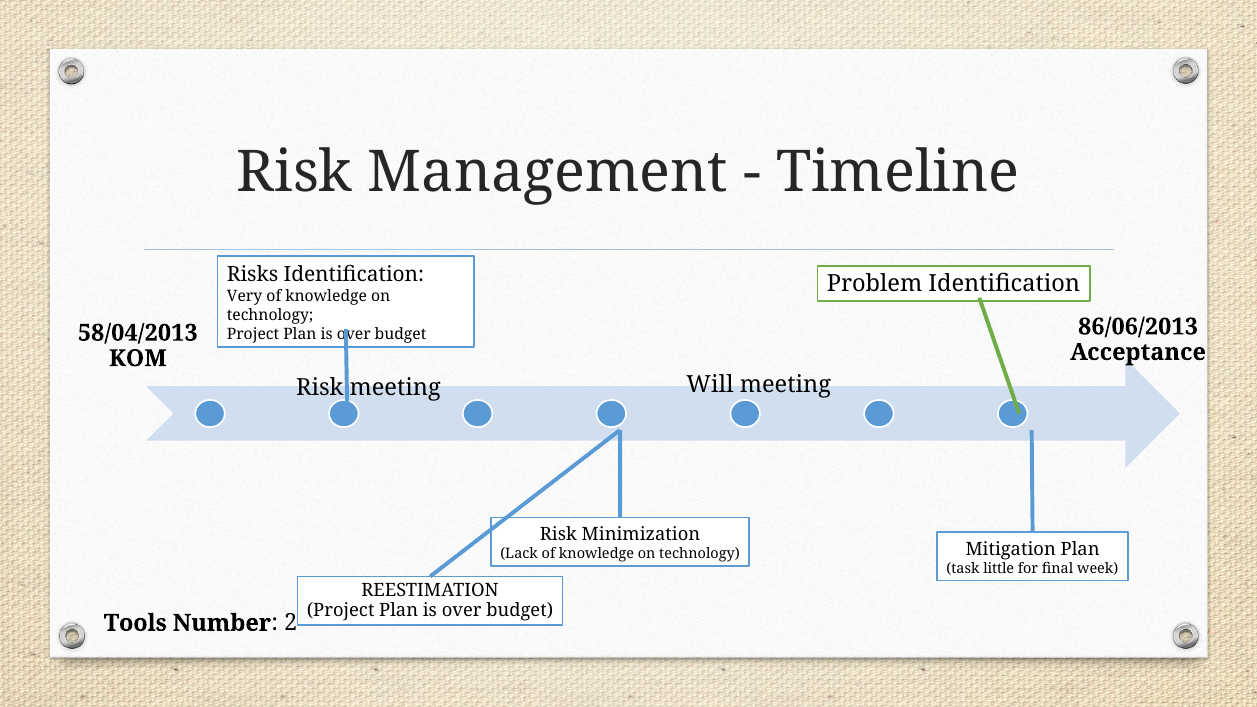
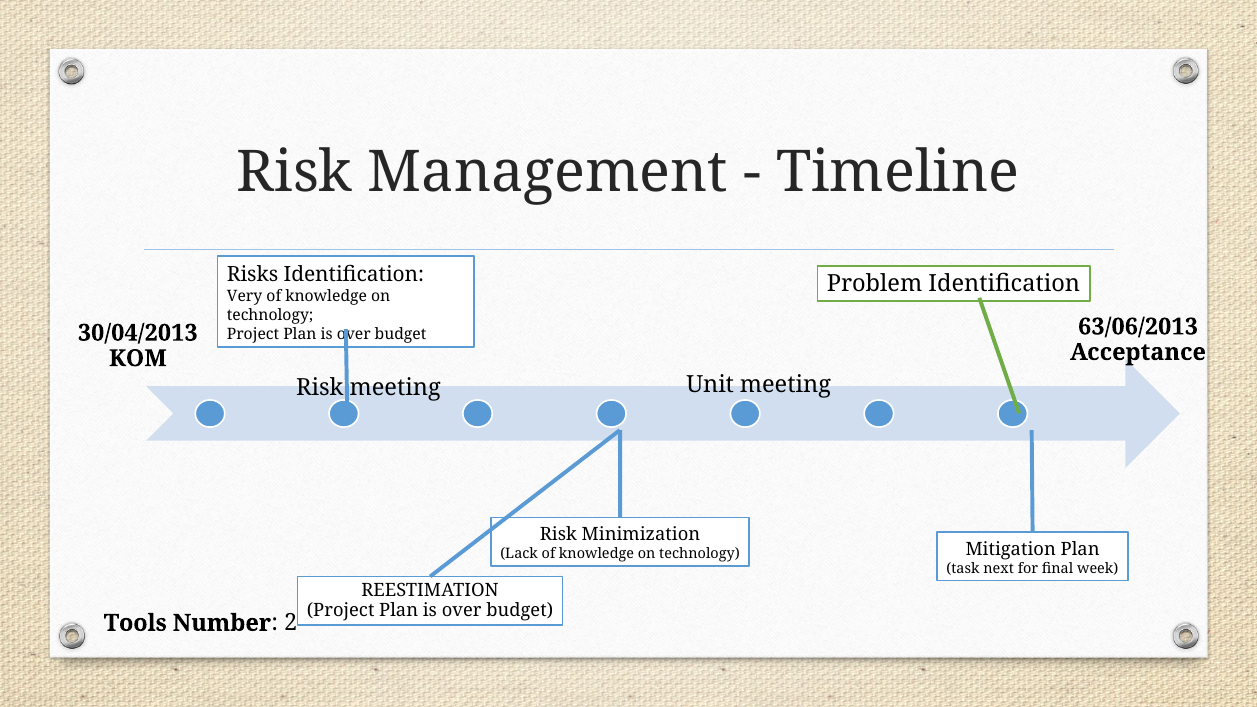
86/06/2013: 86/06/2013 -> 63/06/2013
58/04/2013: 58/04/2013 -> 30/04/2013
Will: Will -> Unit
little: little -> next
